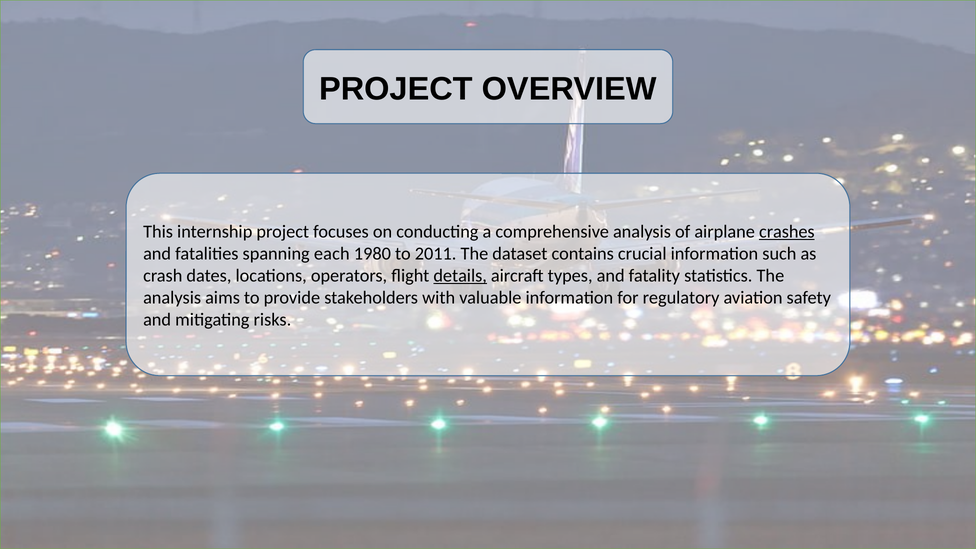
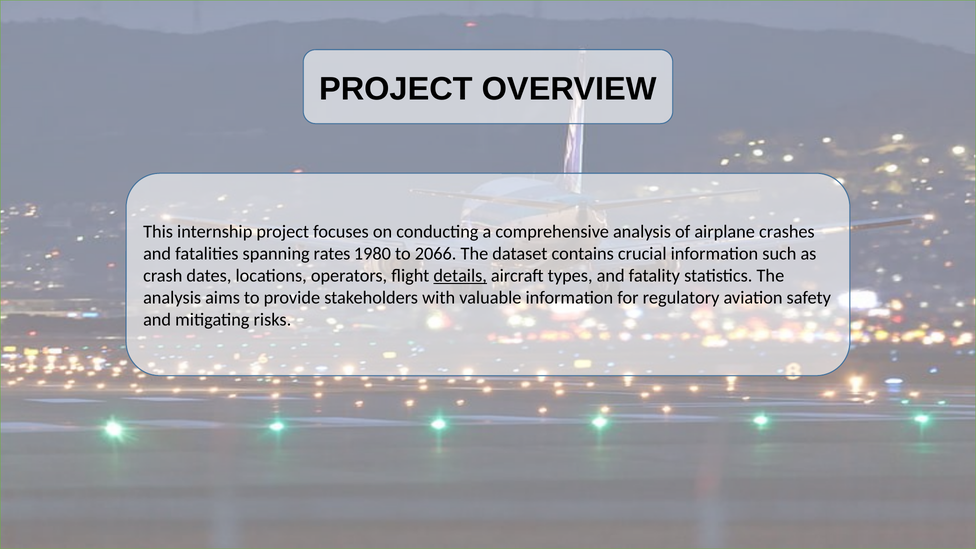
crashes underline: present -> none
each: each -> rates
2011: 2011 -> 2066
